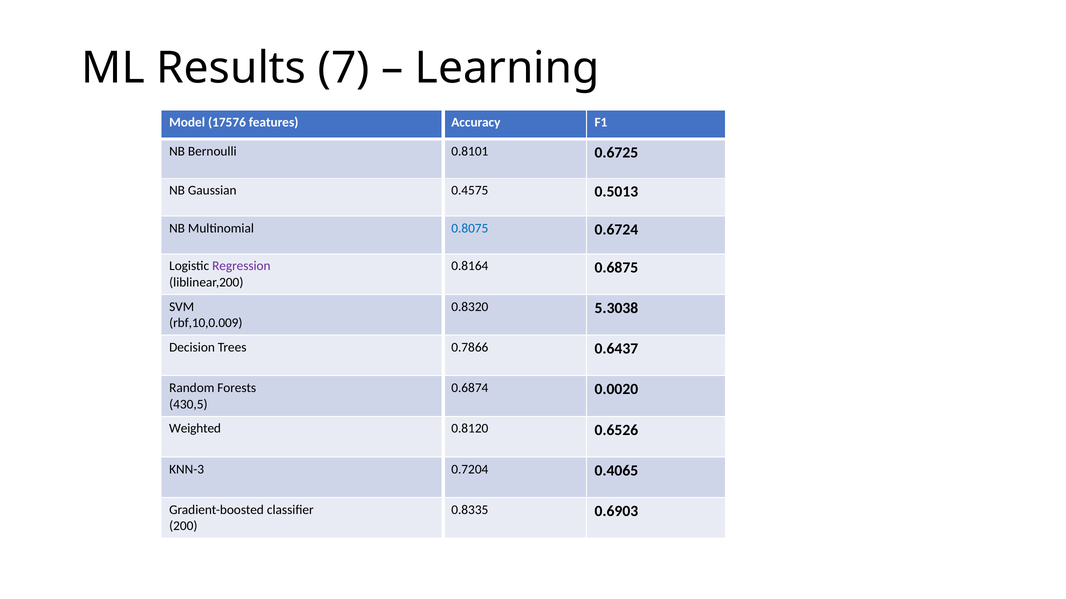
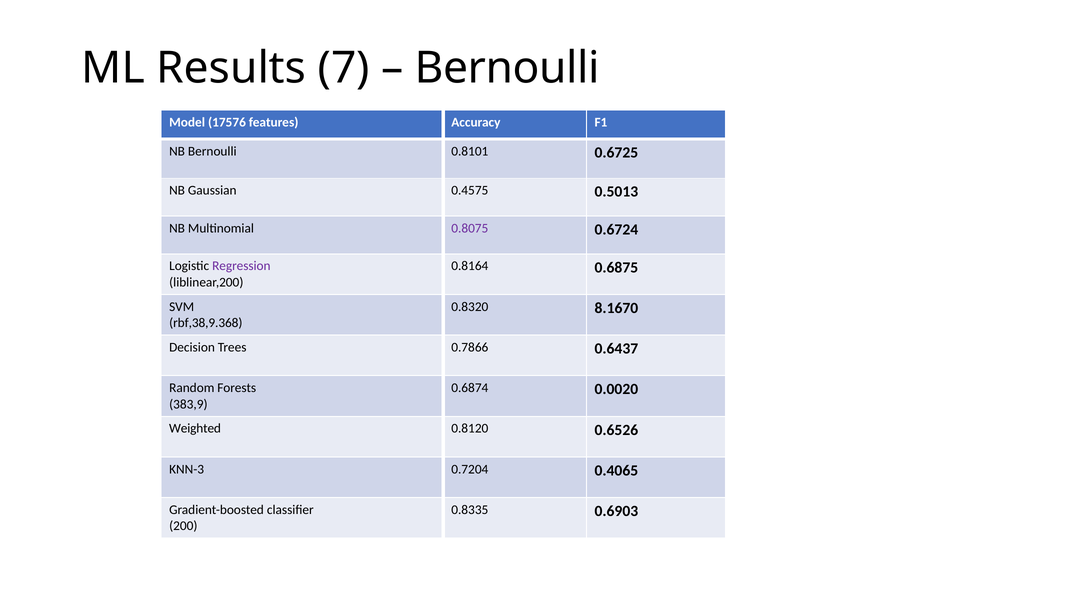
Learning at (507, 68): Learning -> Bernoulli
0.8075 colour: blue -> purple
5.3038: 5.3038 -> 8.1670
rbf,10,0.009: rbf,10,0.009 -> rbf,38,9.368
430,5: 430,5 -> 383,9
